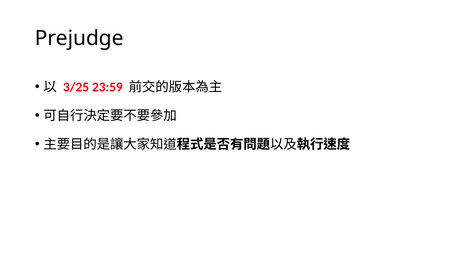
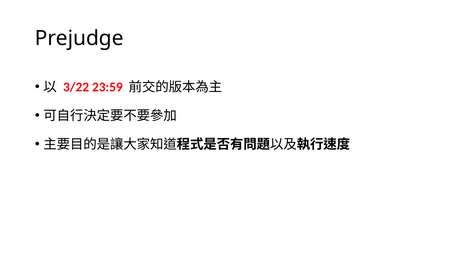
3/25: 3/25 -> 3/22
